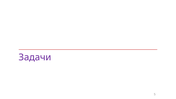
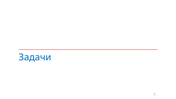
Задачи colour: purple -> blue
